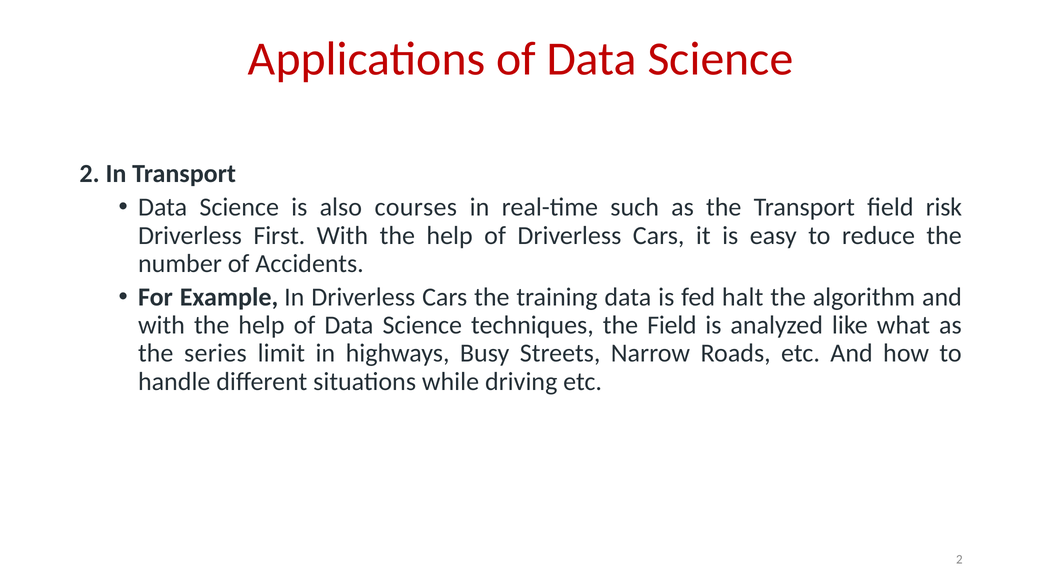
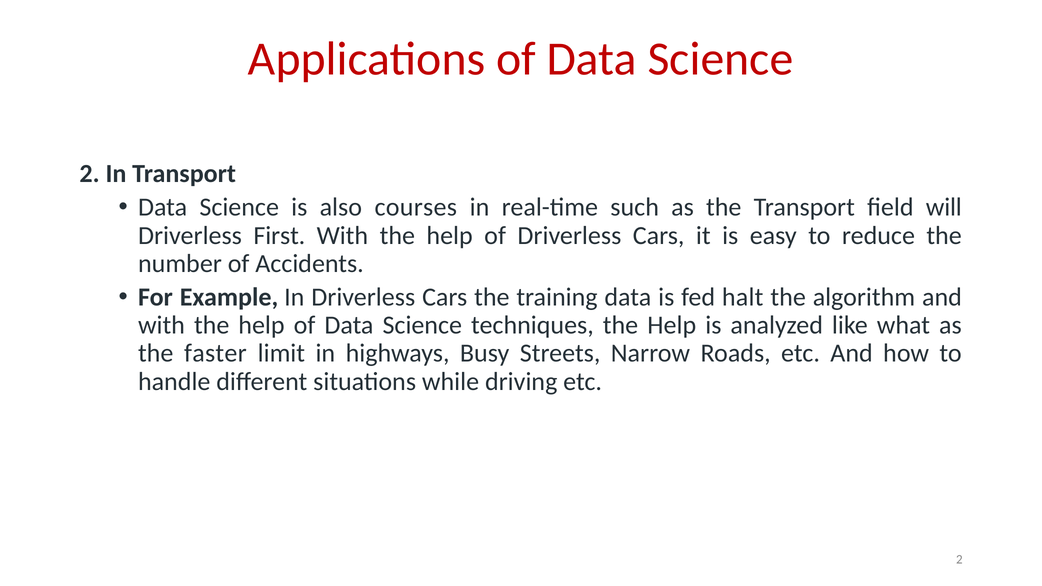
risk: risk -> will
techniques the Field: Field -> Help
series: series -> faster
